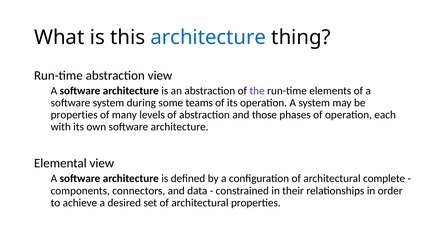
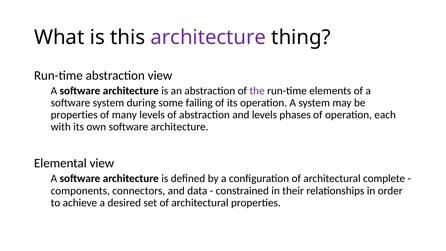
architecture at (208, 37) colour: blue -> purple
teams: teams -> failing
and those: those -> levels
